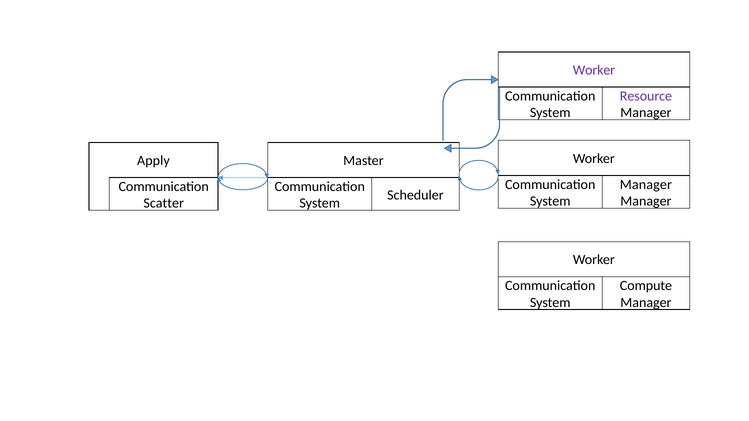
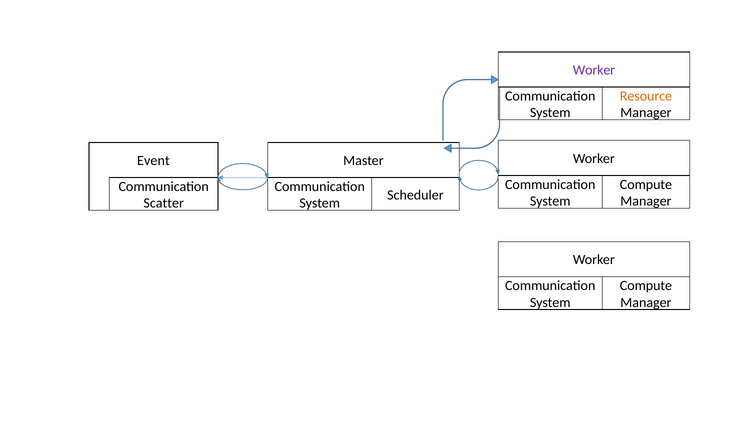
Resource colour: purple -> orange
Apply: Apply -> Event
Manager at (646, 185): Manager -> Compute
